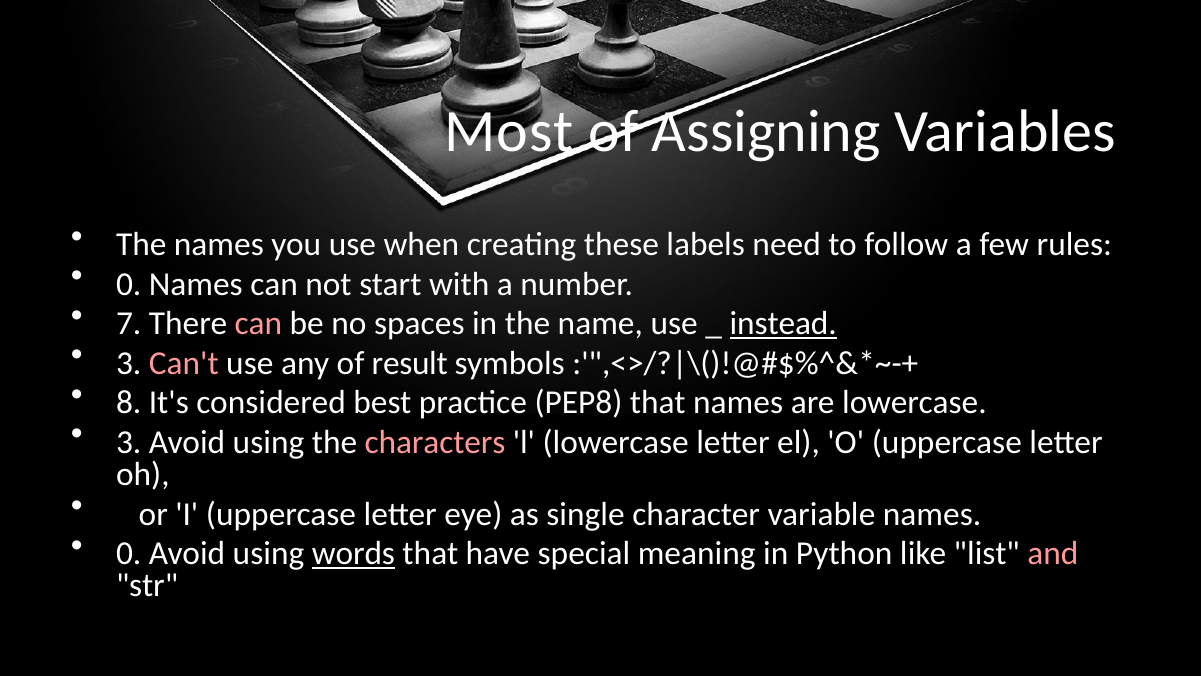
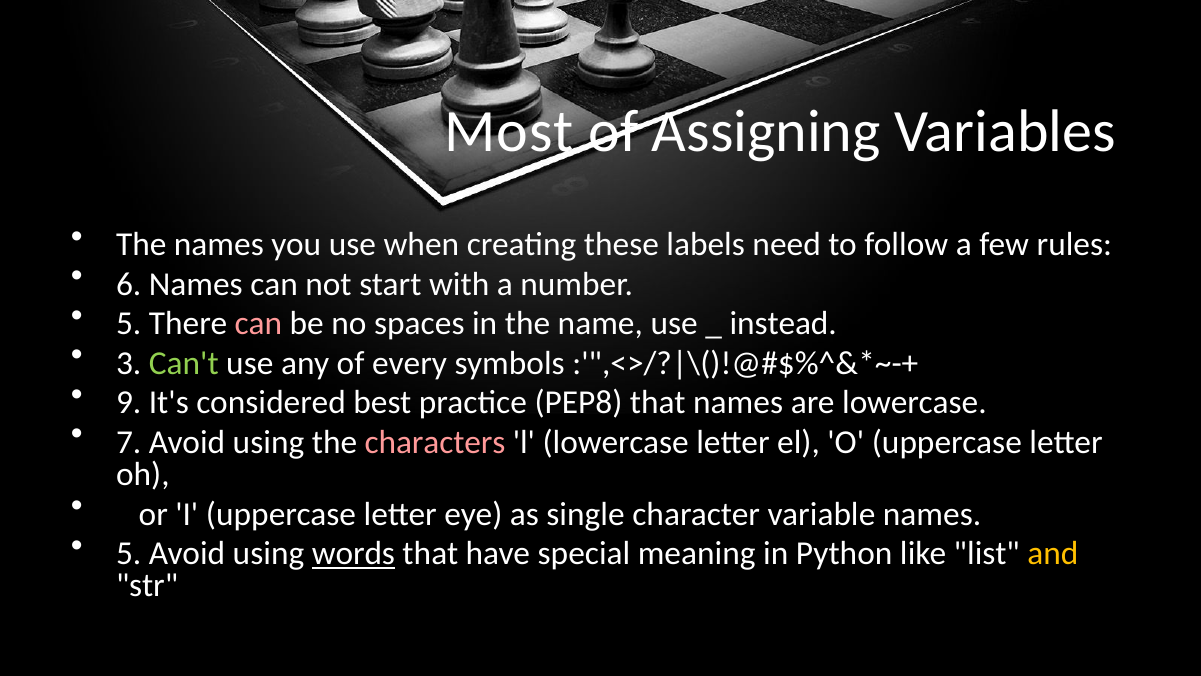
0 at (129, 284): 0 -> 6
7 at (129, 324): 7 -> 5
instead underline: present -> none
Can't colour: pink -> light green
result: result -> every
8: 8 -> 9
3 at (129, 442): 3 -> 7
0 at (129, 553): 0 -> 5
and colour: pink -> yellow
